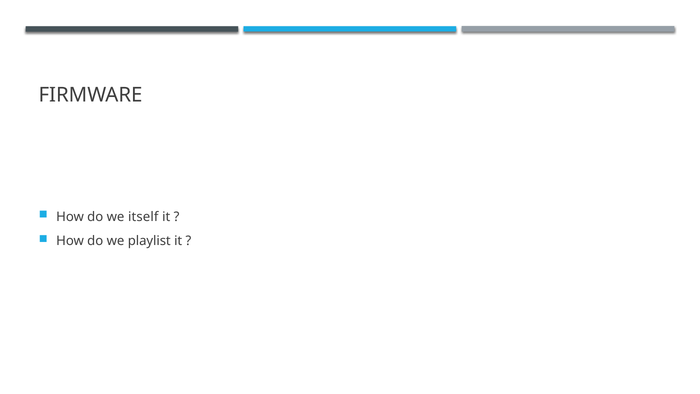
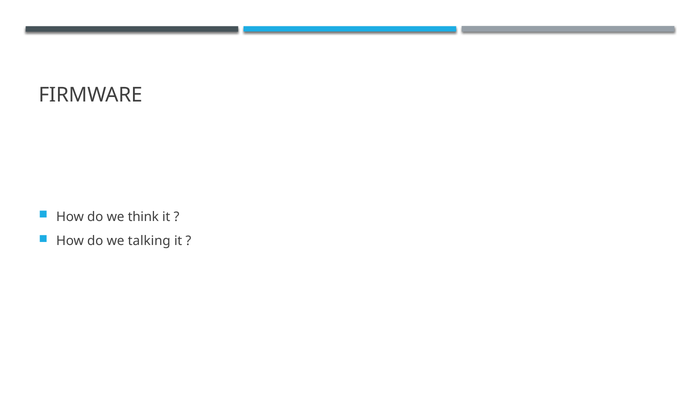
itself: itself -> think
playlist: playlist -> talking
